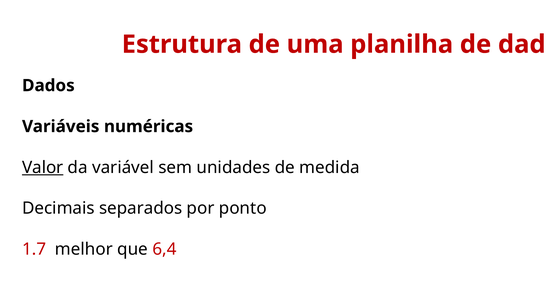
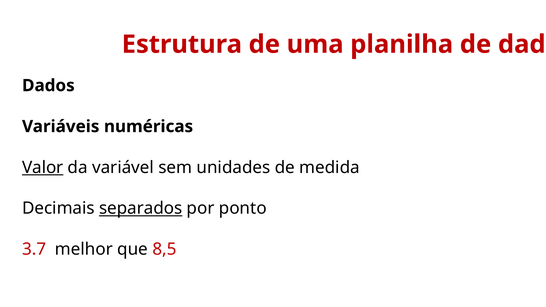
separados underline: none -> present
1.7: 1.7 -> 3.7
6,4: 6,4 -> 8,5
